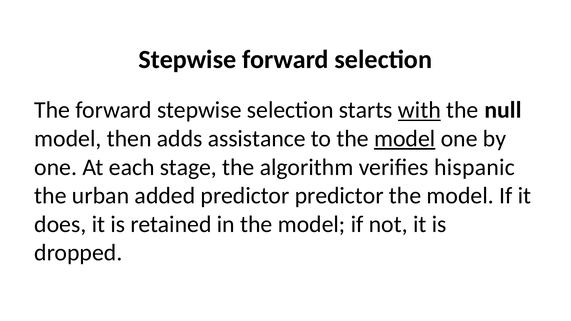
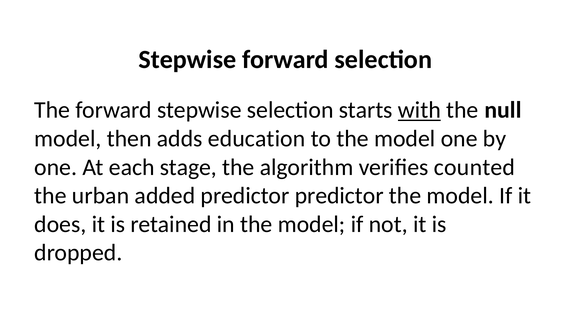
assistance: assistance -> education
model at (405, 139) underline: present -> none
hispanic: hispanic -> counted
